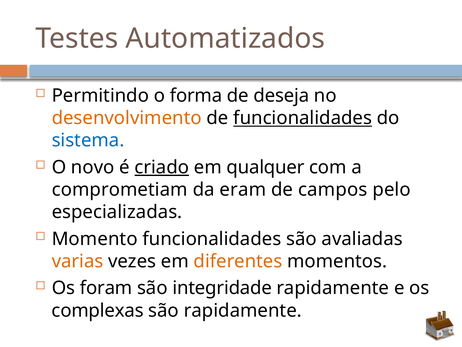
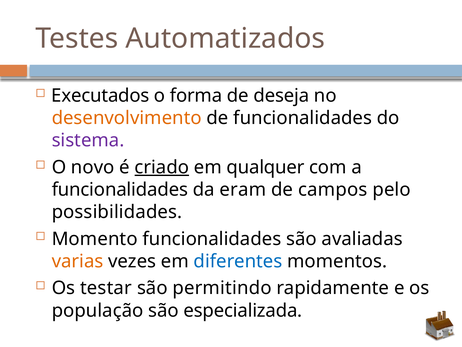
Permitindo: Permitindo -> Executados
funcionalidades at (303, 118) underline: present -> none
sistema colour: blue -> purple
comprometiam at (120, 189): comprometiam -> funcionalidades
especializadas: especializadas -> possibilidades
diferentes colour: orange -> blue
foram: foram -> testar
integridade: integridade -> permitindo
complexas: complexas -> população
são rapidamente: rapidamente -> especializada
